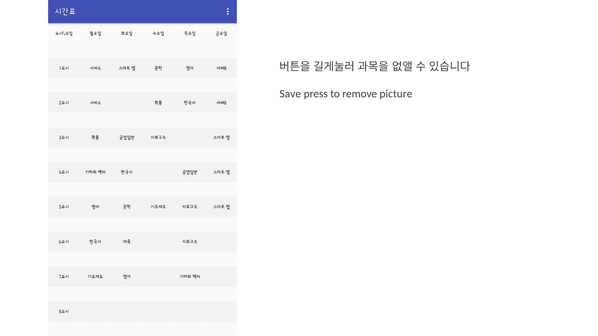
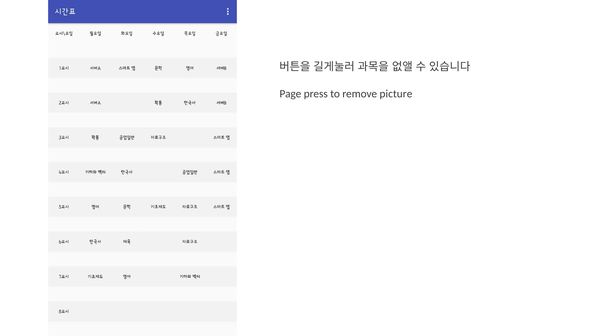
Save: Save -> Page
